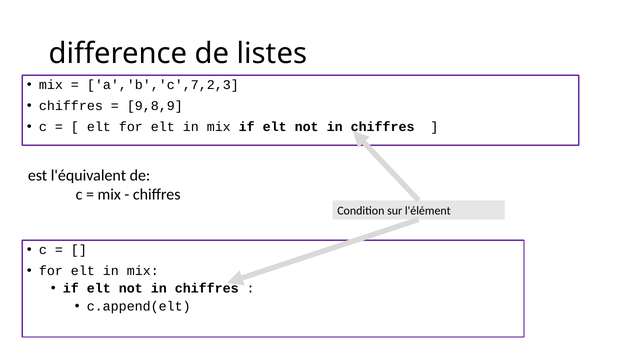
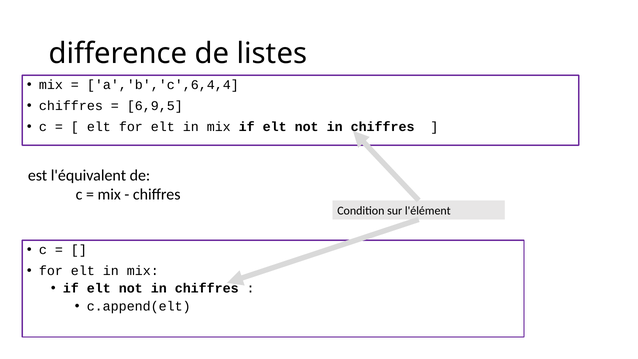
a','b','c',7,2,3: a','b','c',7,2,3 -> a','b','c',6,4,4
9,8,9: 9,8,9 -> 6,9,5
